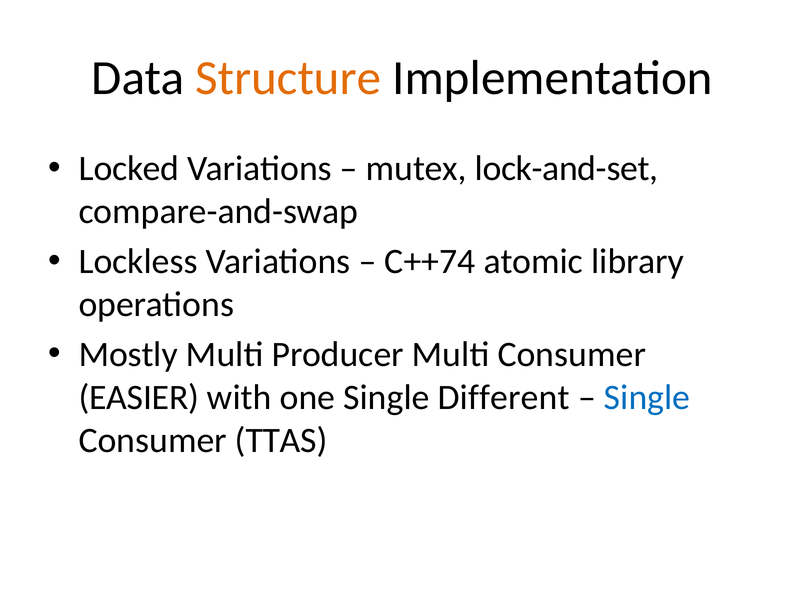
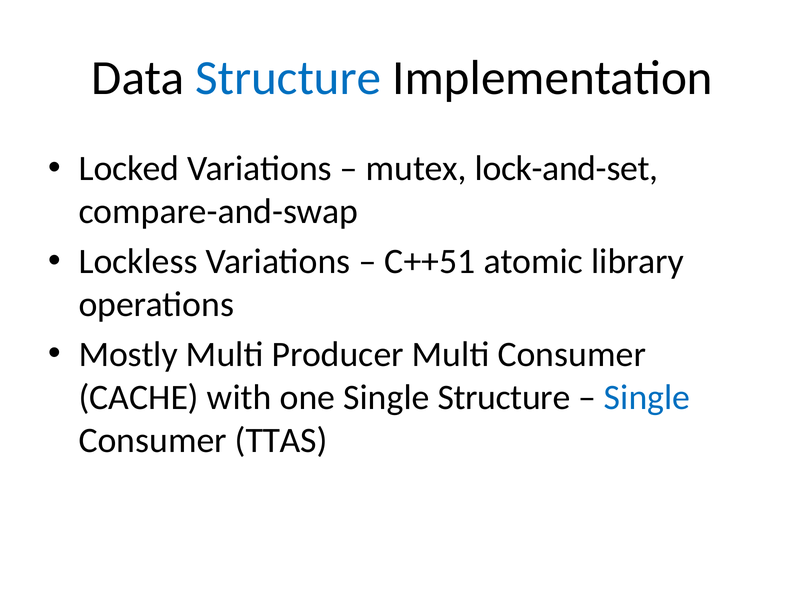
Structure at (288, 78) colour: orange -> blue
C++74: C++74 -> C++51
EASIER: EASIER -> CACHE
Single Different: Different -> Structure
